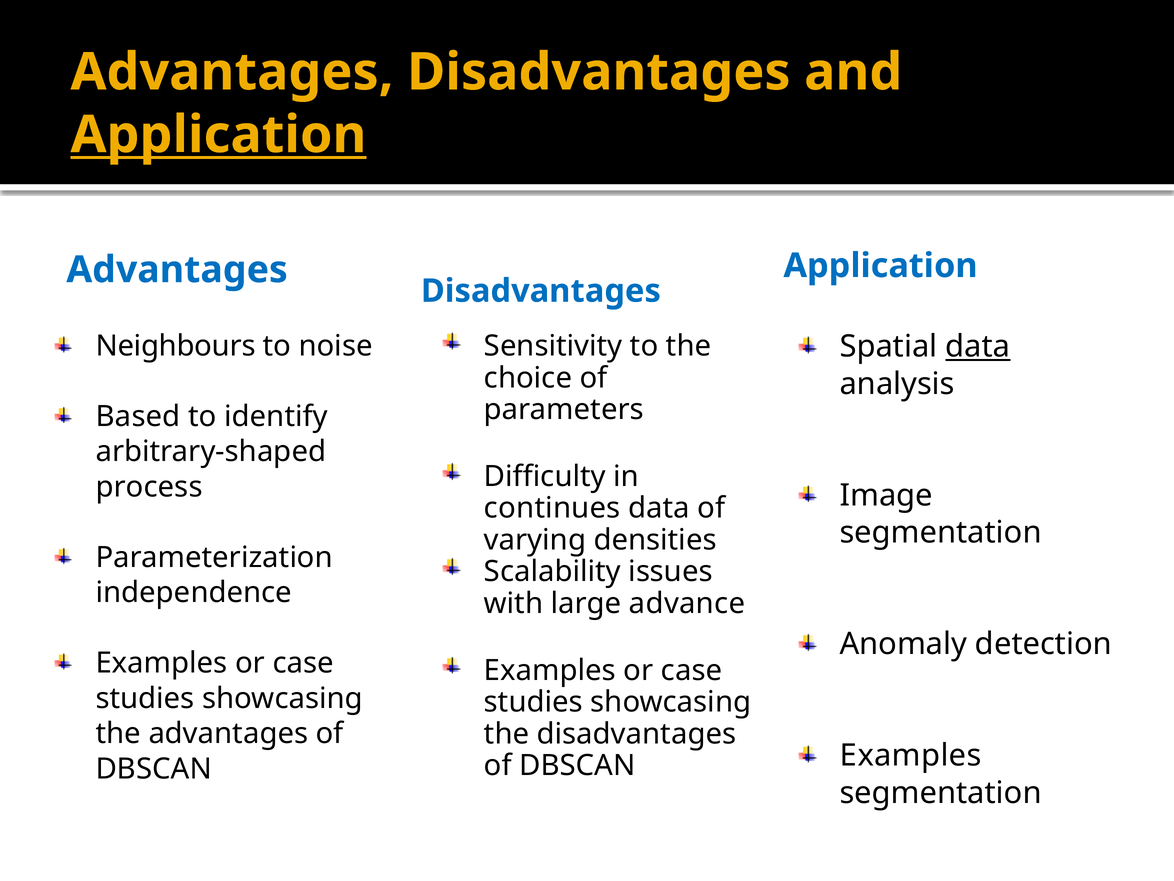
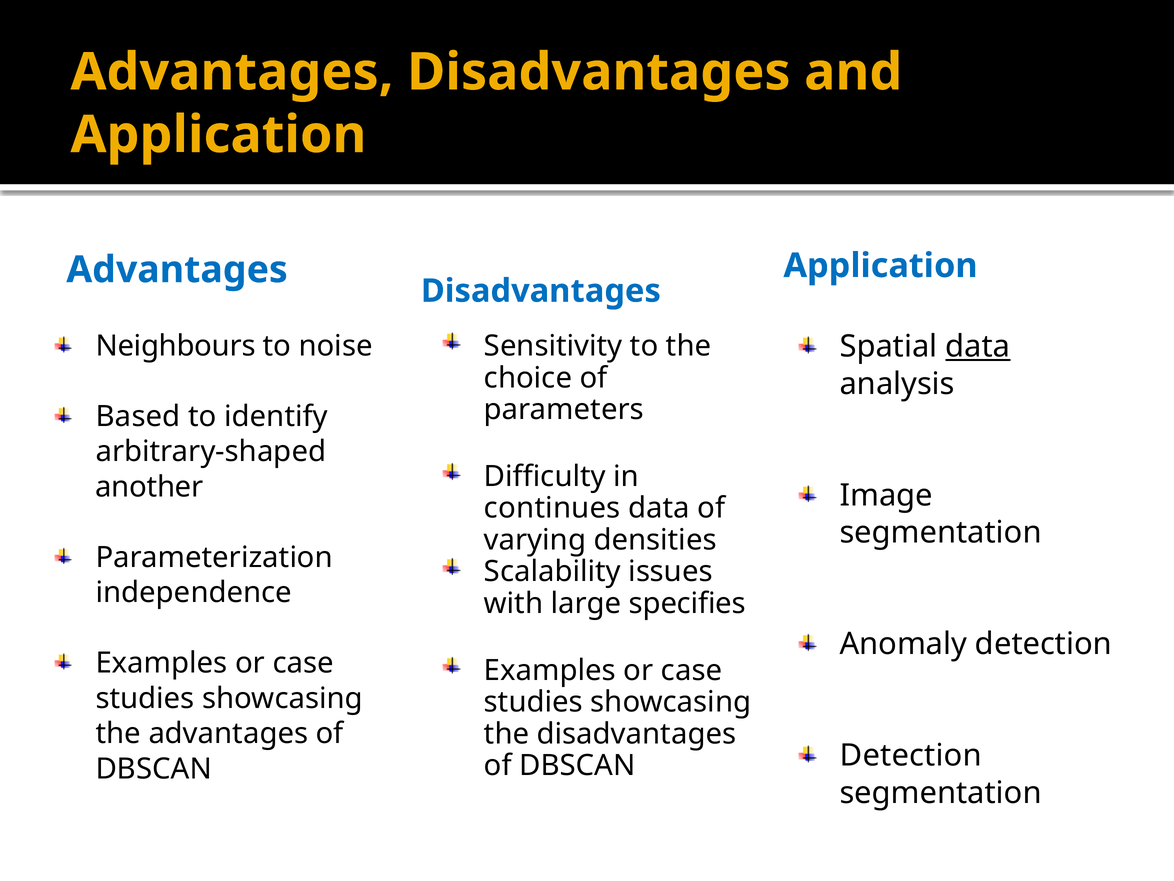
Application at (218, 135) underline: present -> none
process: process -> another
advance: advance -> specifies
Examples at (911, 755): Examples -> Detection
